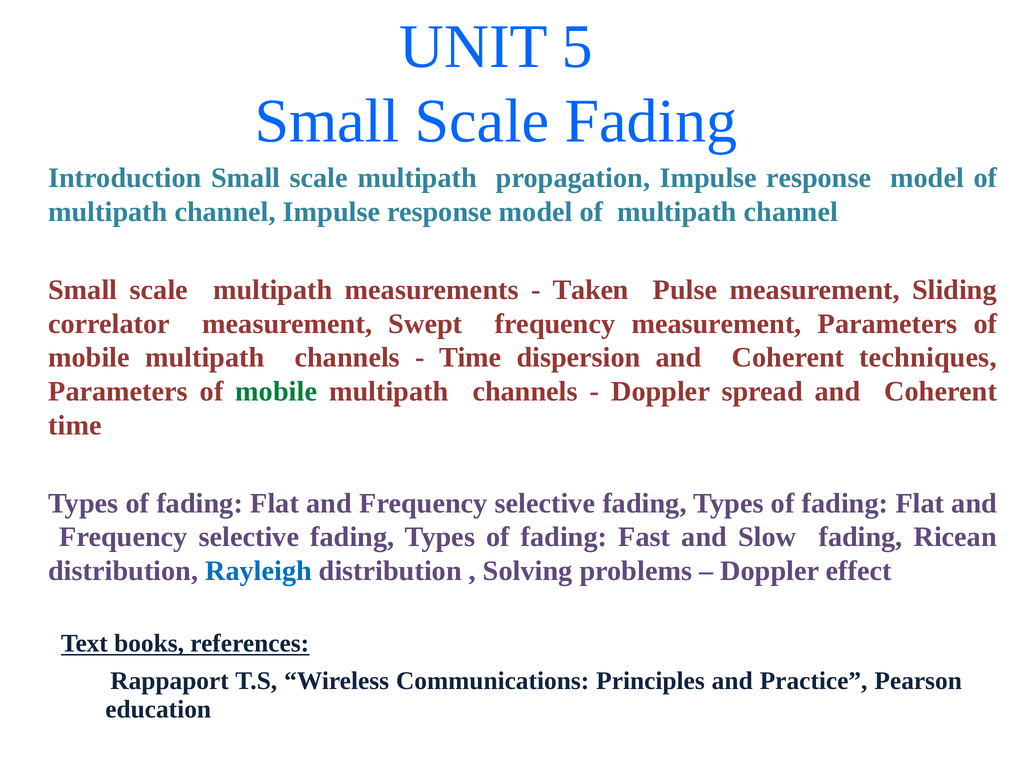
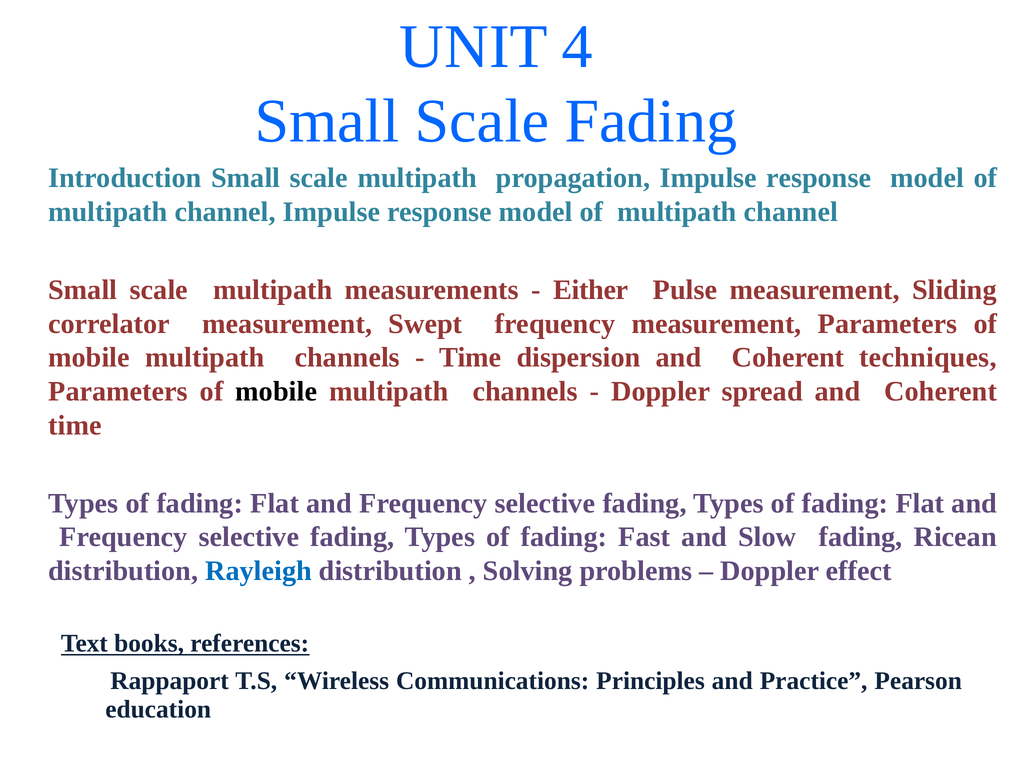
5: 5 -> 4
Taken: Taken -> Either
mobile at (276, 391) colour: green -> black
